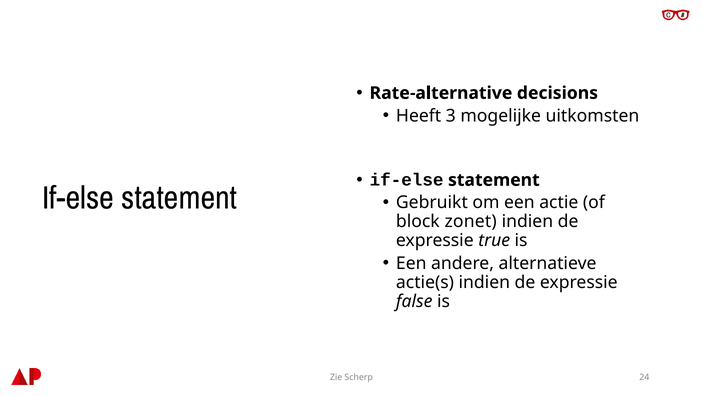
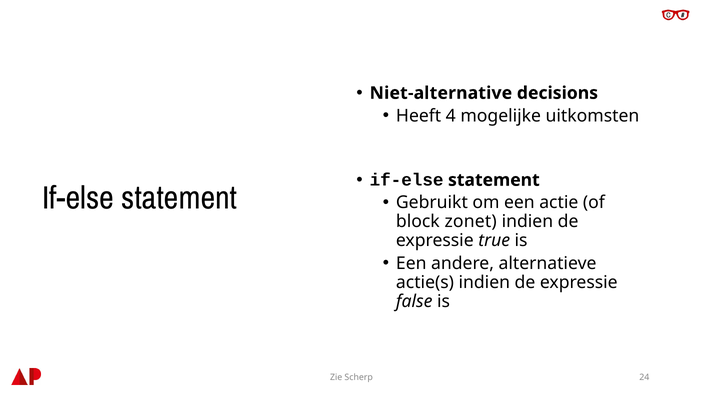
Rate-alternative: Rate-alternative -> Niet-alternative
3: 3 -> 4
